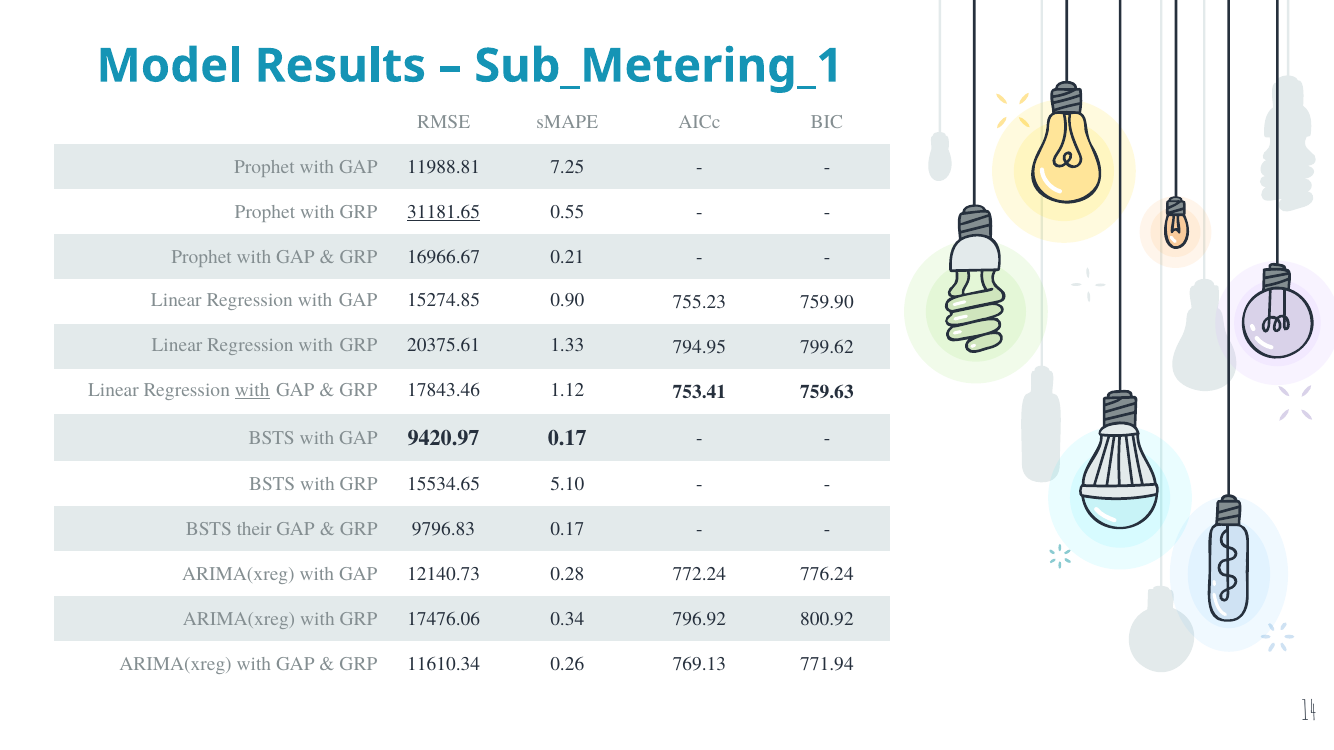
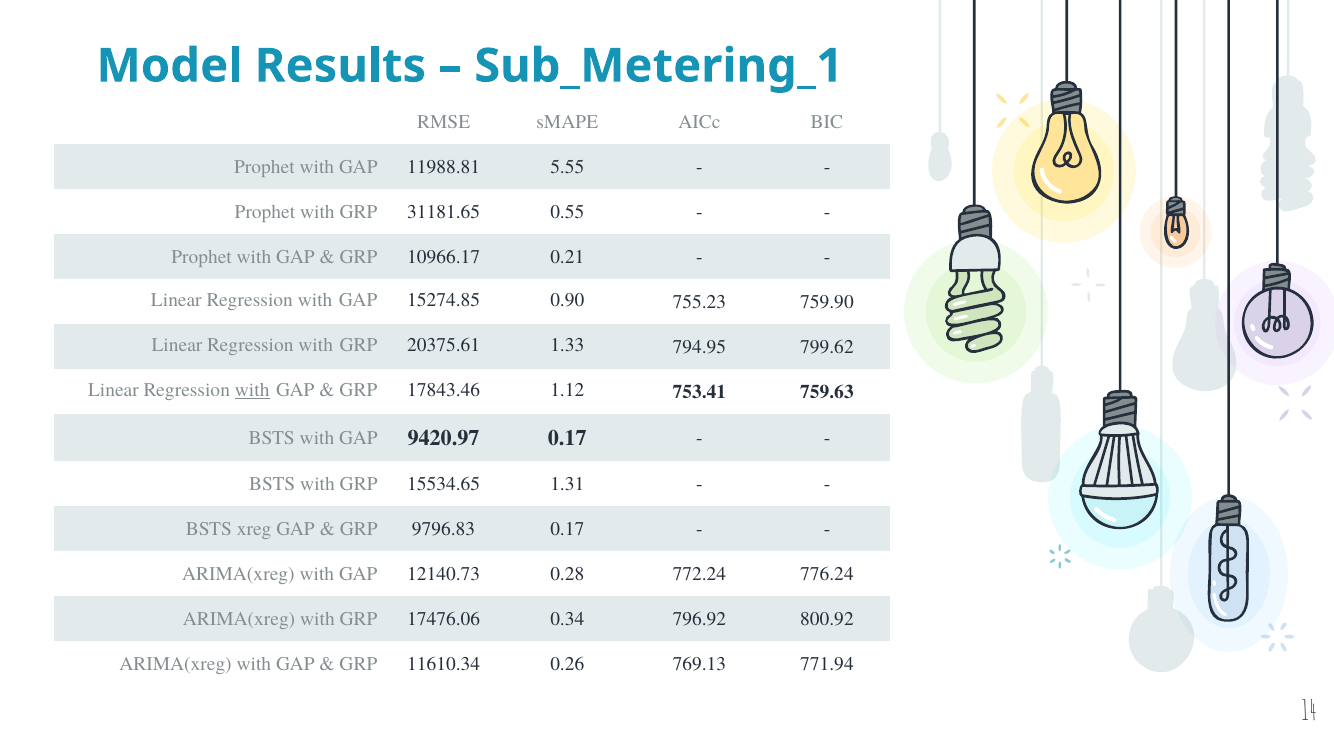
7.25: 7.25 -> 5.55
31181.65 underline: present -> none
16966.67: 16966.67 -> 10966.17
5.10: 5.10 -> 1.31
their: their -> xreg
